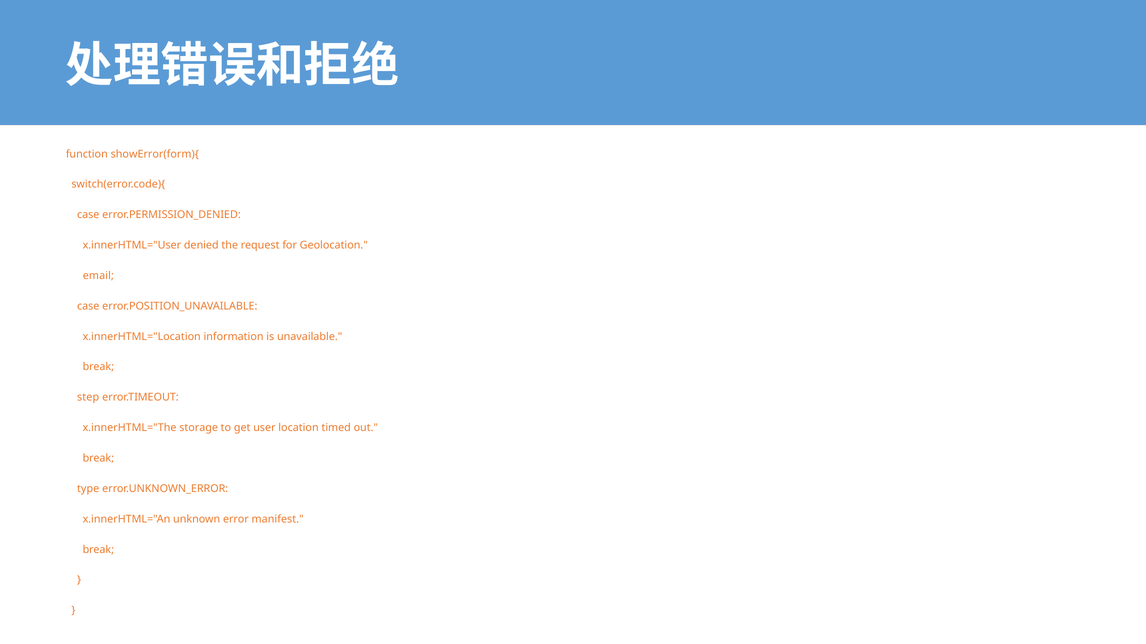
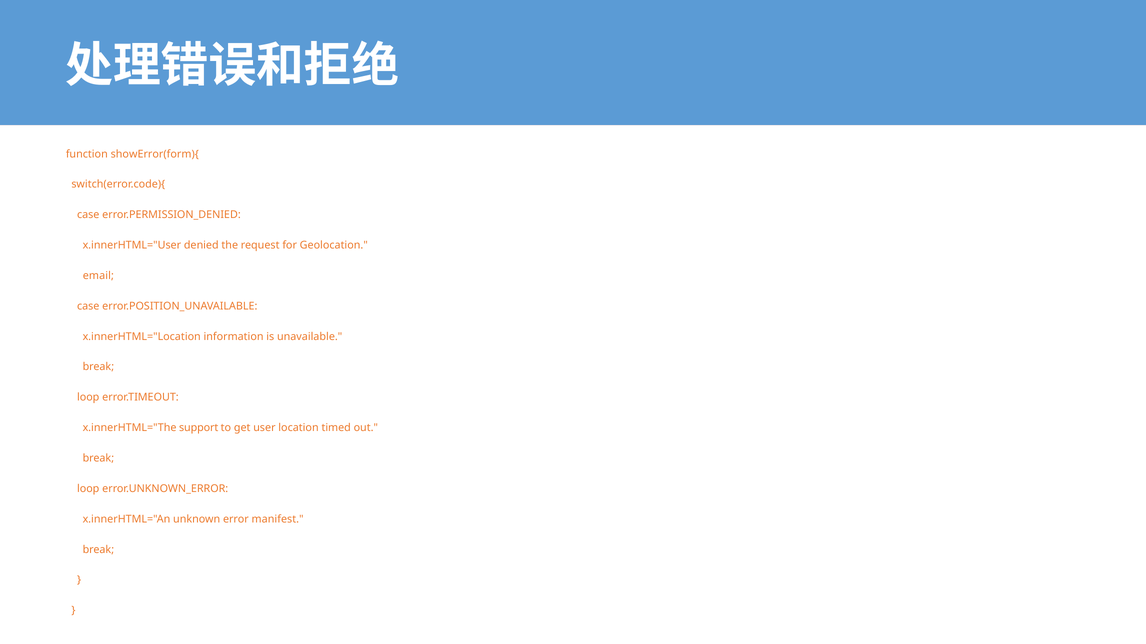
step at (88, 398): step -> loop
storage: storage -> support
type at (88, 489): type -> loop
